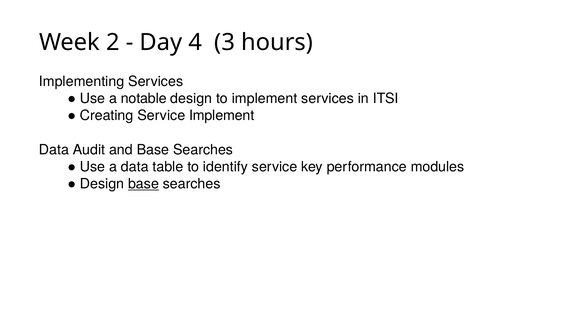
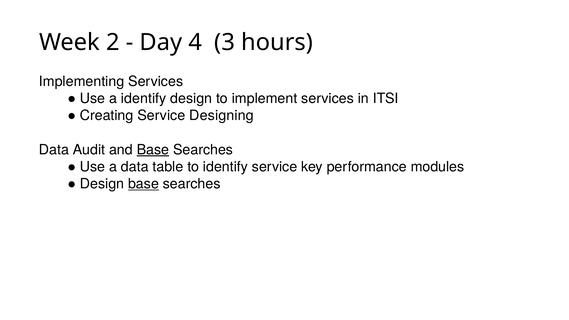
a notable: notable -> identify
Service Implement: Implement -> Designing
Base at (153, 150) underline: none -> present
